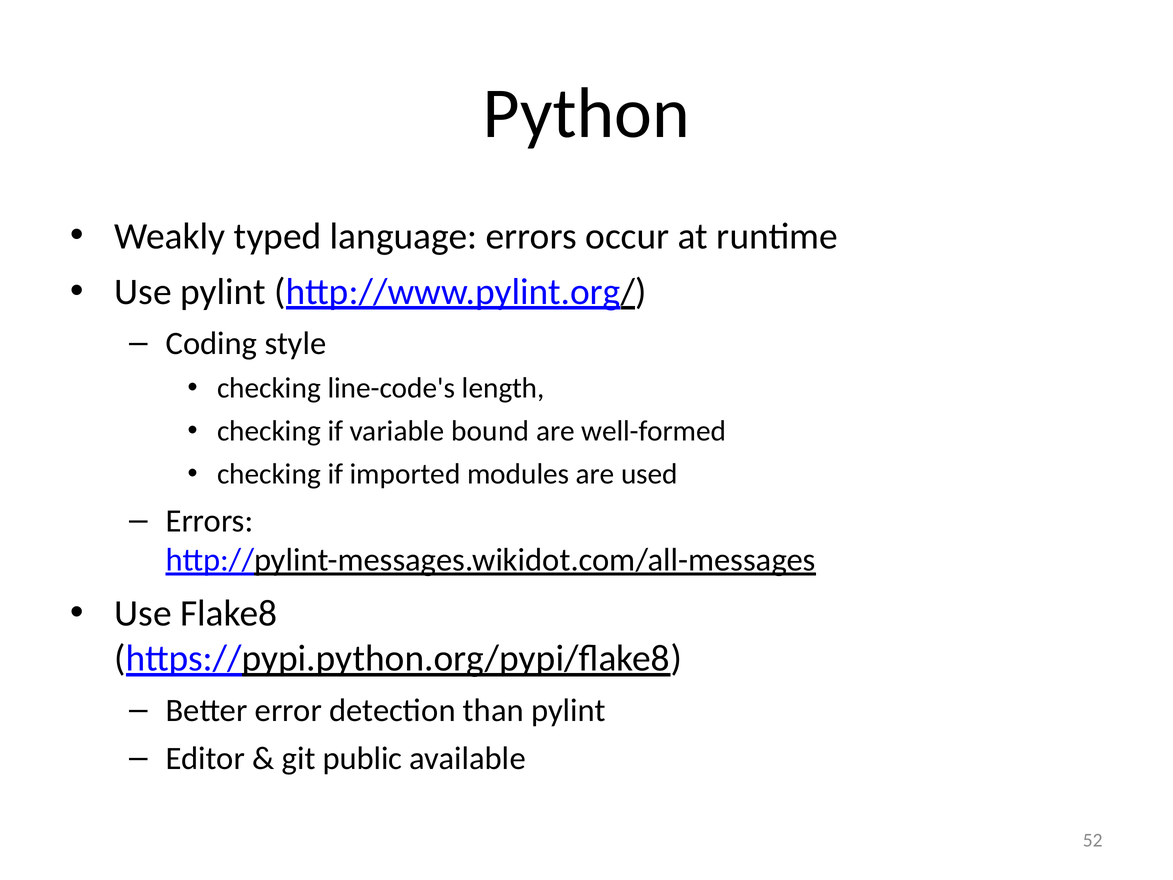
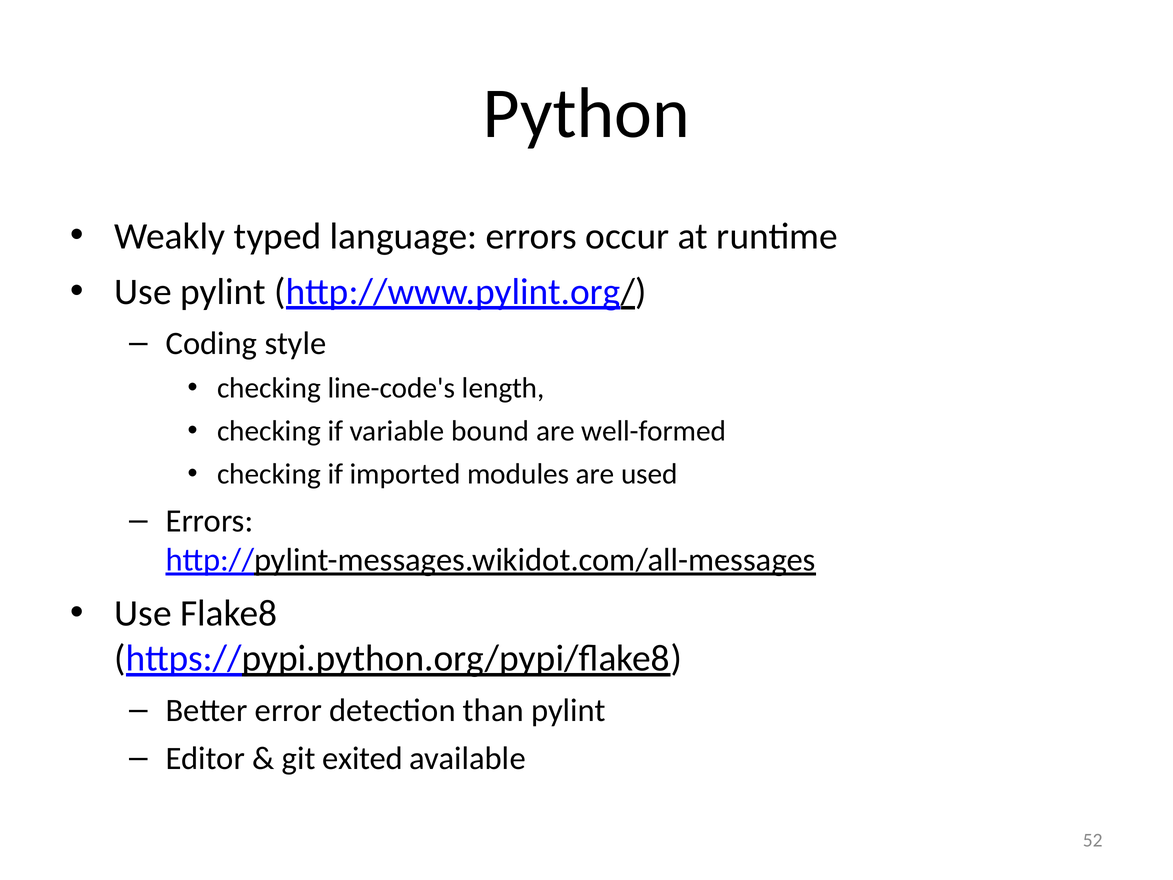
public: public -> exited
